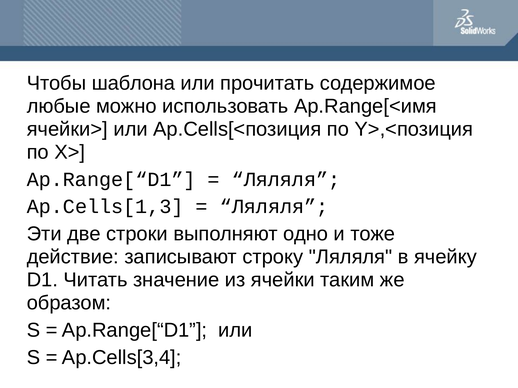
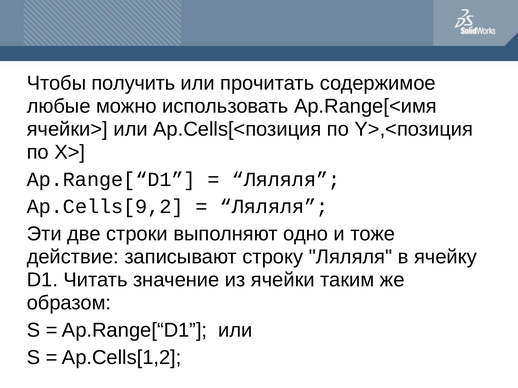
шаблона: шаблона -> получить
Ap.Cells[1,3: Ap.Cells[1,3 -> Ap.Cells[9,2
Ap.Cells[3,4: Ap.Cells[3,4 -> Ap.Cells[1,2
